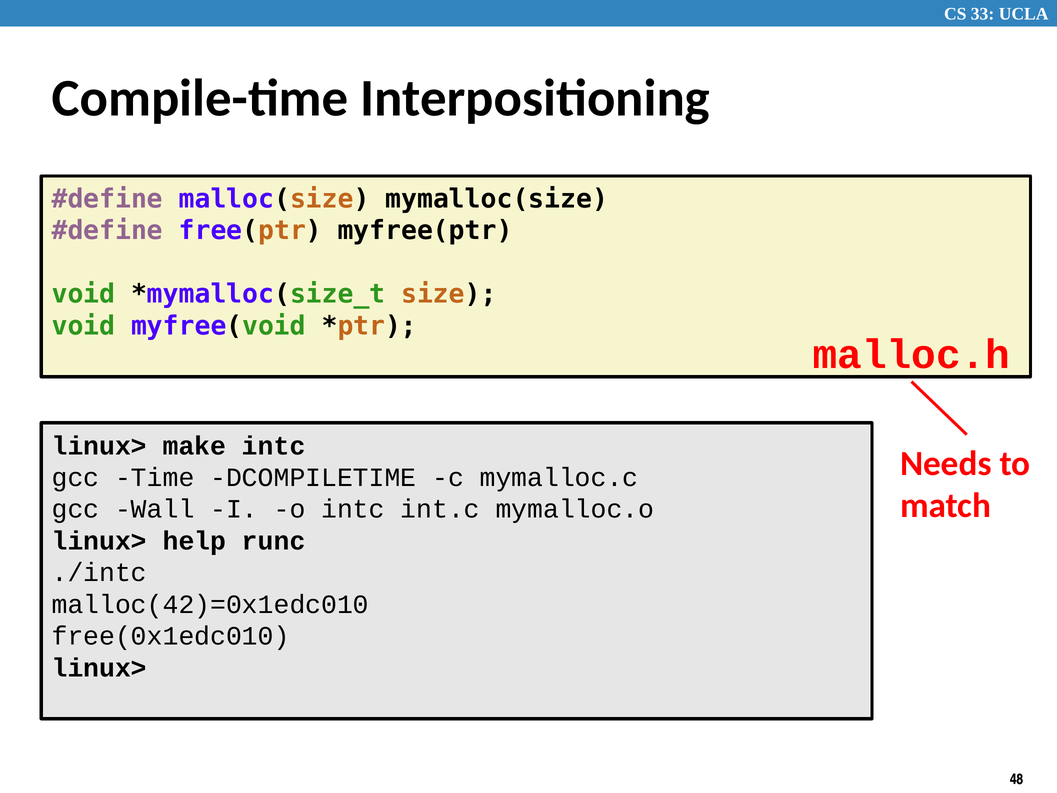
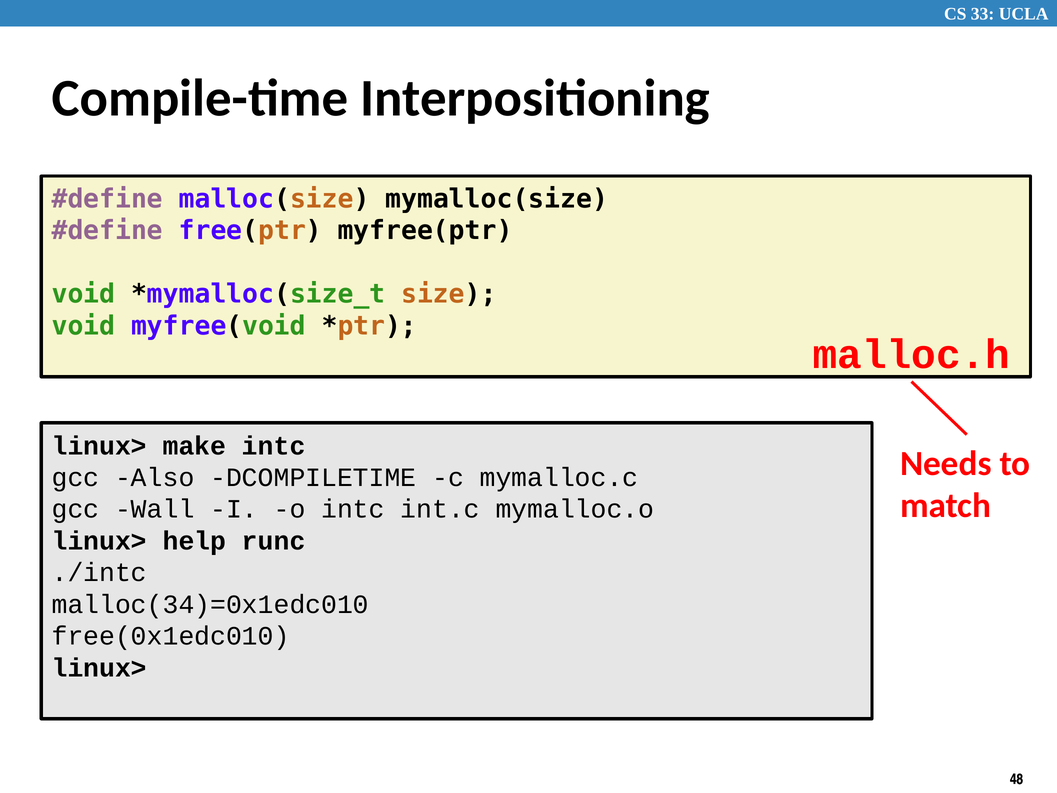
Time: Time -> Also
malloc(42)=0x1edc010: malloc(42)=0x1edc010 -> malloc(34)=0x1edc010
